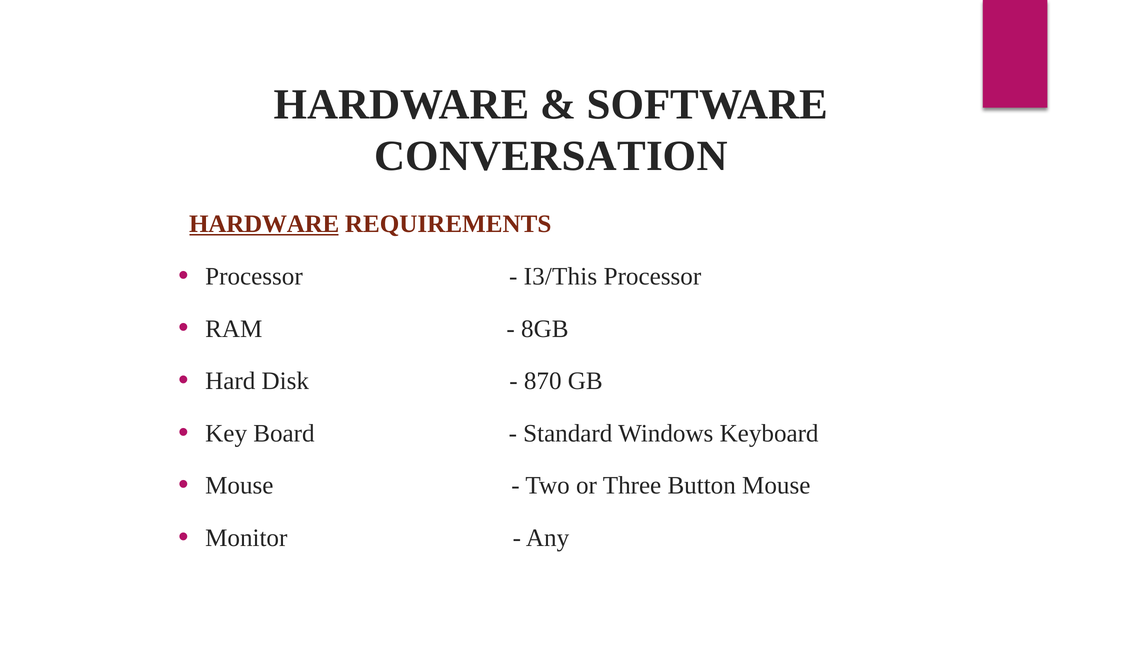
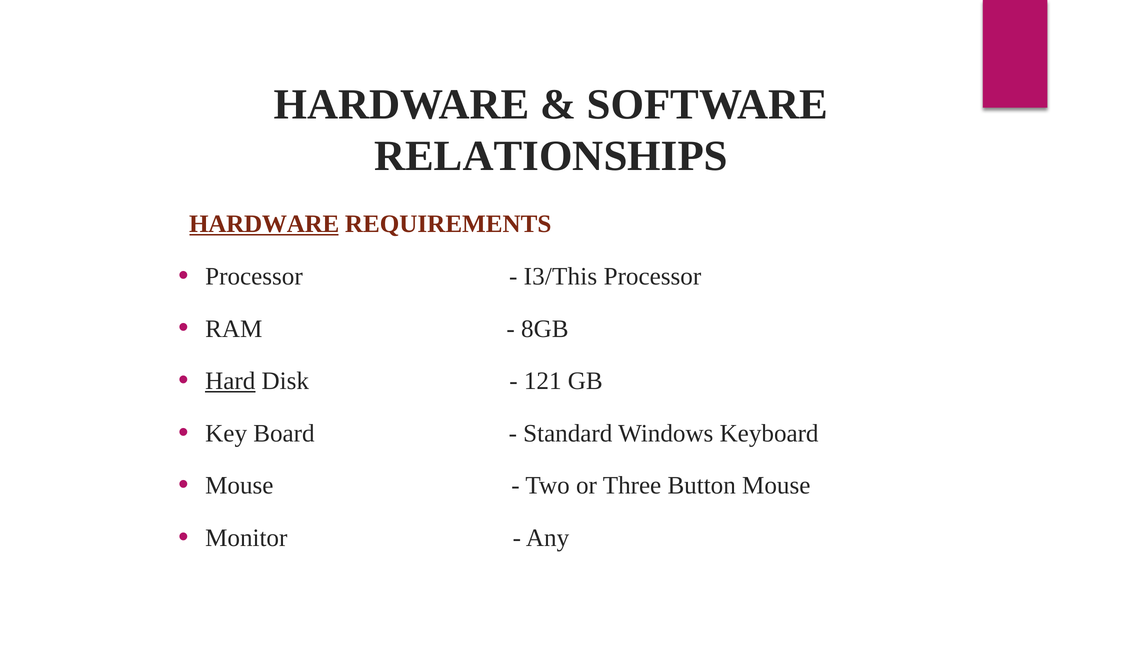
CONVERSATION: CONVERSATION -> RELATIONSHIPS
Hard underline: none -> present
870: 870 -> 121
